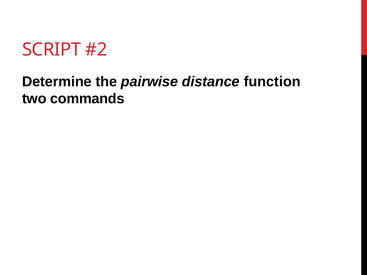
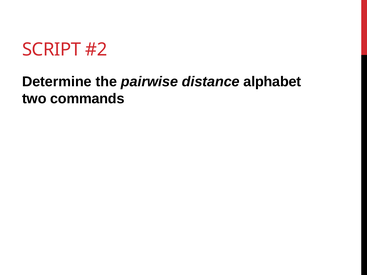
function: function -> alphabet
